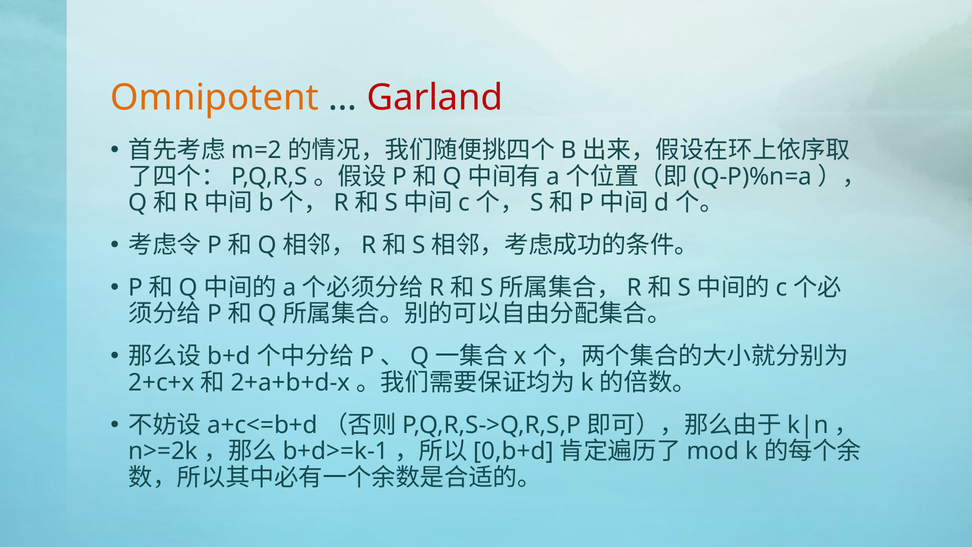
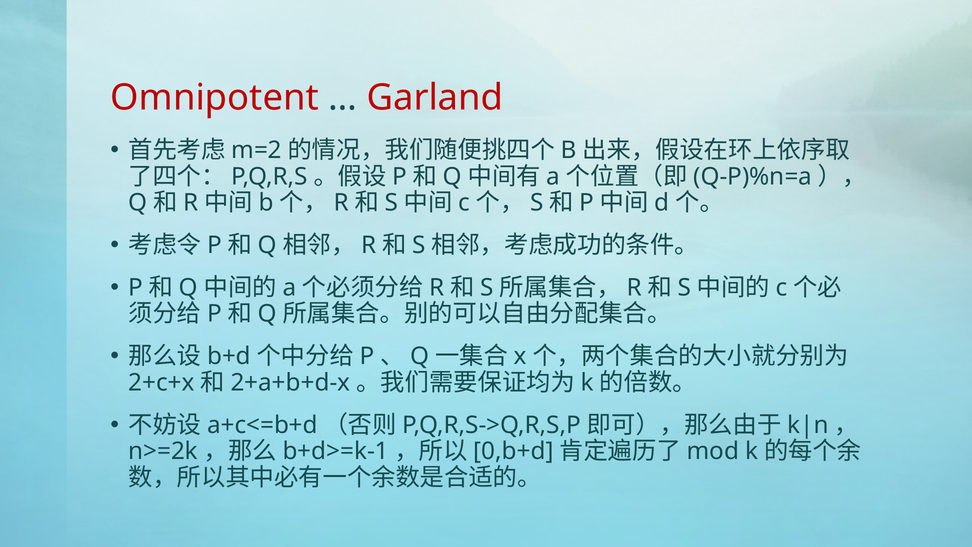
Omnipotent colour: orange -> red
